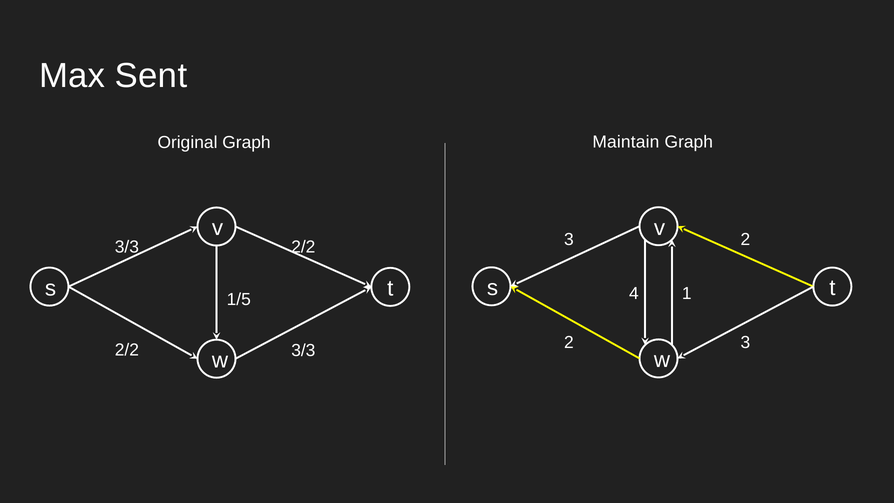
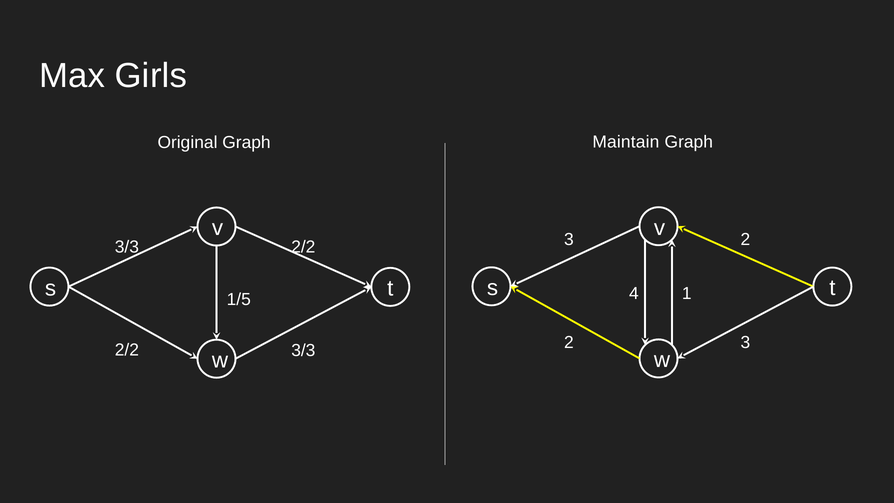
Sent: Sent -> Girls
